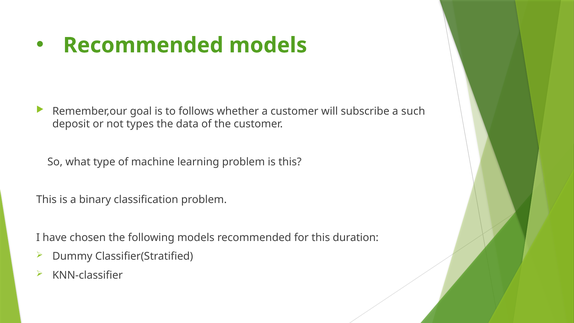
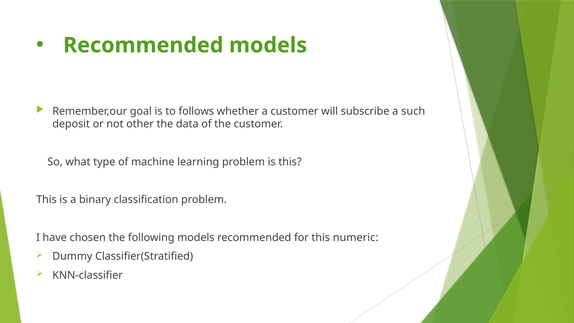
types: types -> other
duration: duration -> numeric
